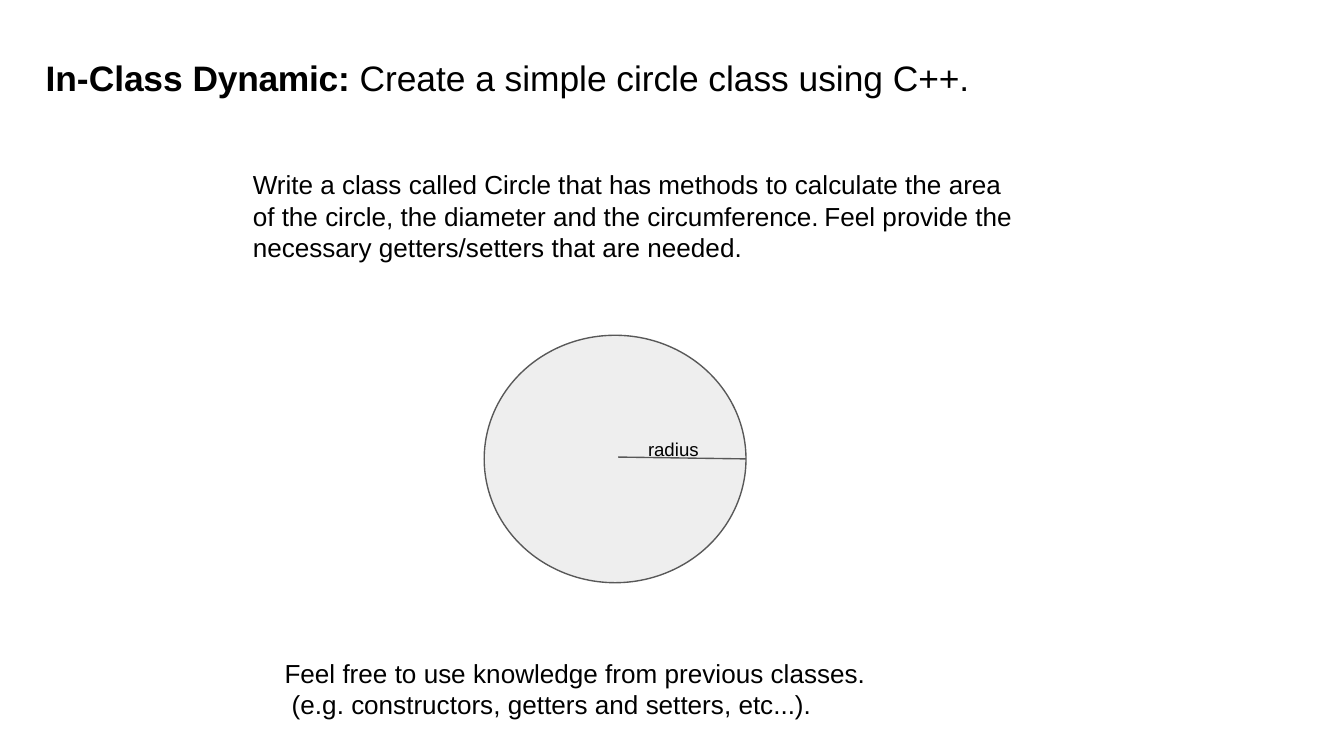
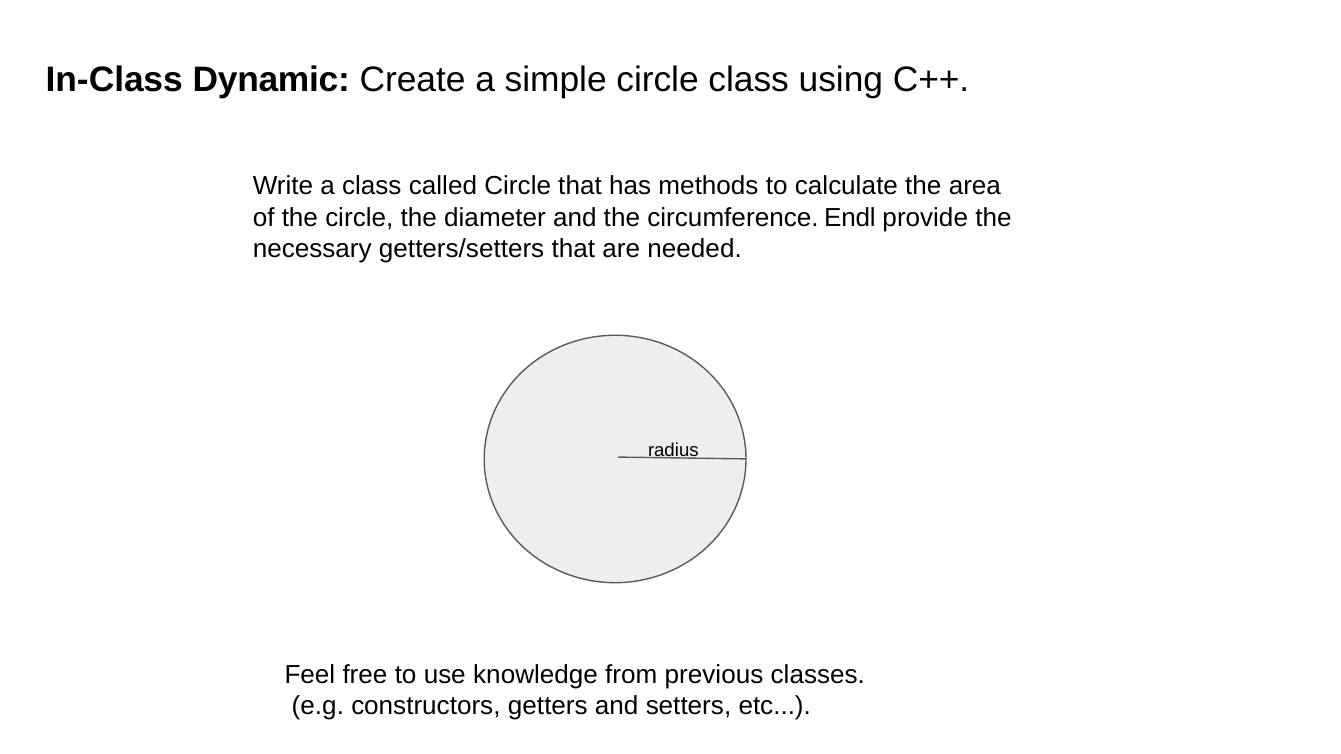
circumference Feel: Feel -> Endl
